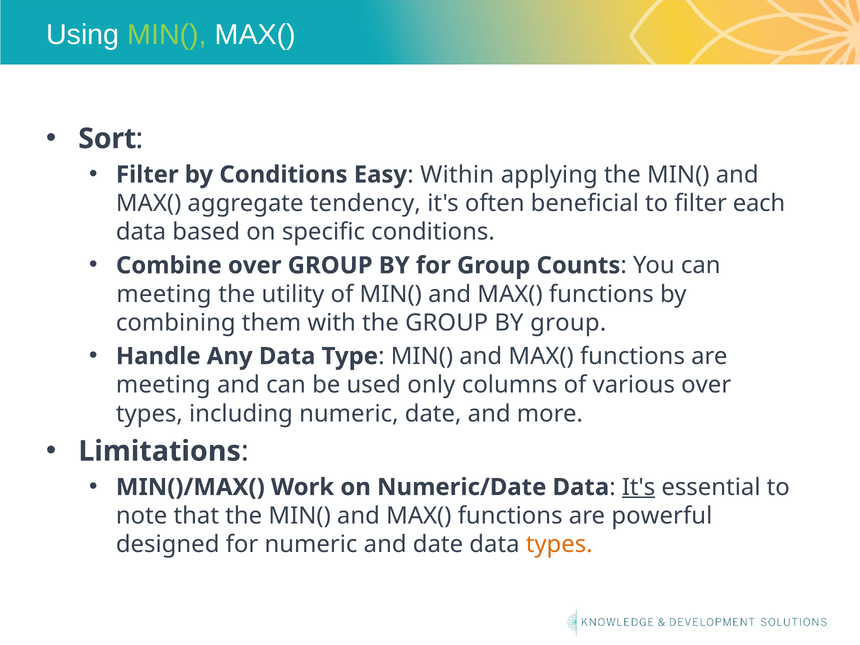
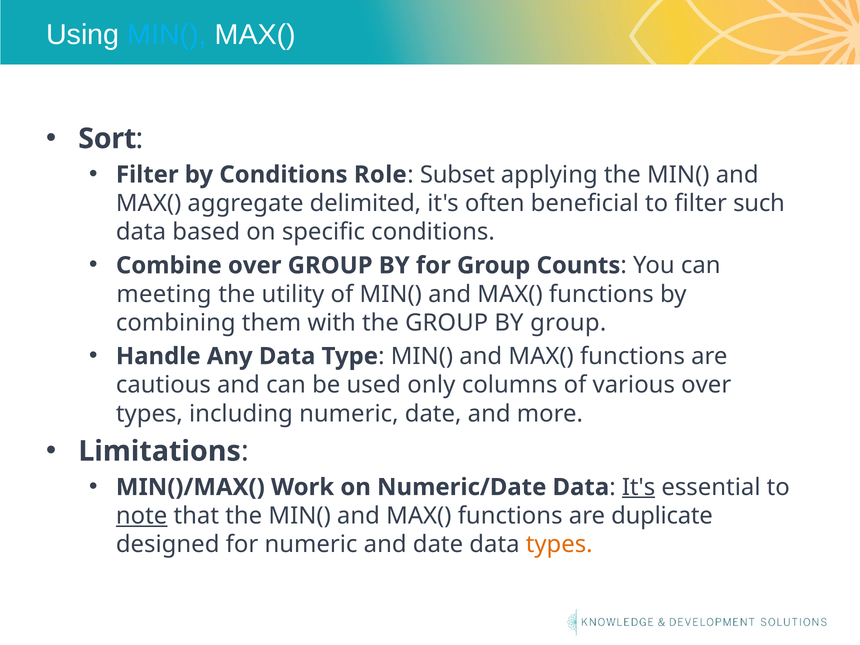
MIN( at (167, 35) colour: light green -> light blue
Easy: Easy -> Role
Within: Within -> Subset
tendency: tendency -> delimited
each: each -> such
meeting at (163, 385): meeting -> cautious
note underline: none -> present
powerful: powerful -> duplicate
